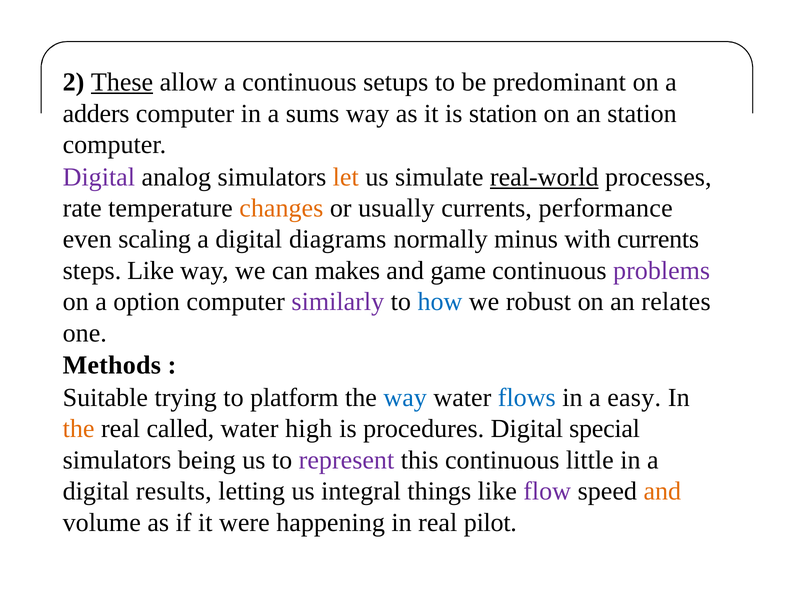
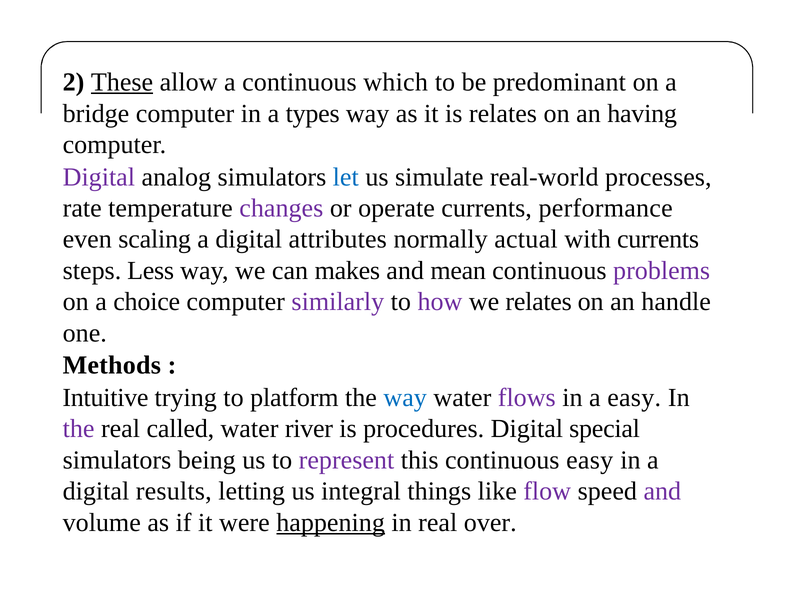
setups: setups -> which
adders: adders -> bridge
sums: sums -> types
is station: station -> relates
an station: station -> having
let colour: orange -> blue
real-world underline: present -> none
changes colour: orange -> purple
usually: usually -> operate
diagrams: diagrams -> attributes
minus: minus -> actual
steps Like: Like -> Less
game: game -> mean
option: option -> choice
how colour: blue -> purple
we robust: robust -> relates
relates: relates -> handle
Suitable: Suitable -> Intuitive
flows colour: blue -> purple
the at (79, 429) colour: orange -> purple
high: high -> river
continuous little: little -> easy
and at (662, 492) colour: orange -> purple
happening underline: none -> present
pilot: pilot -> over
